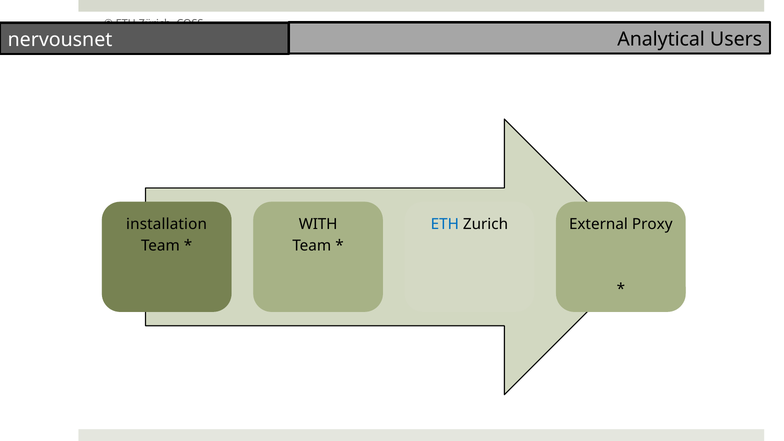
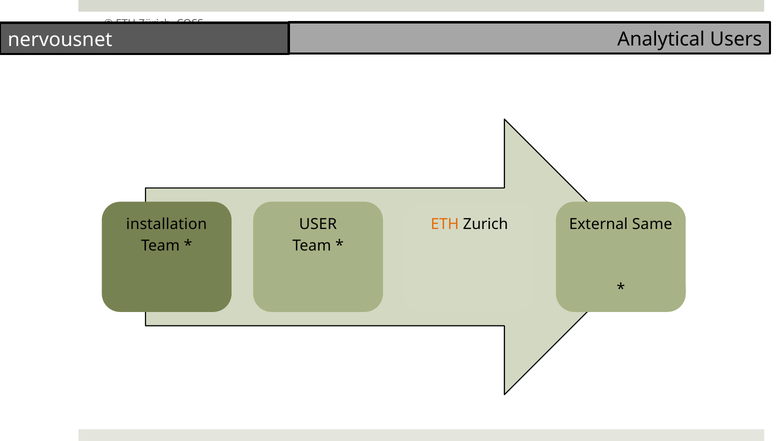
WITH: WITH -> USER
ETH at (445, 224) colour: blue -> orange
Proxy: Proxy -> Same
